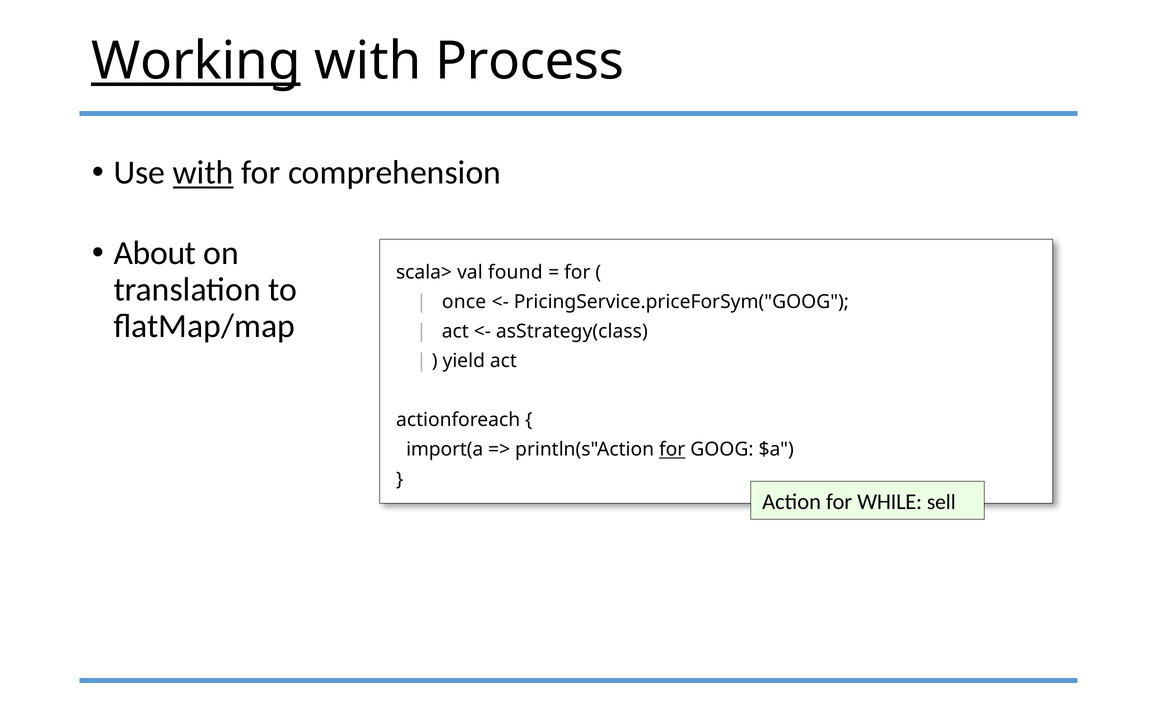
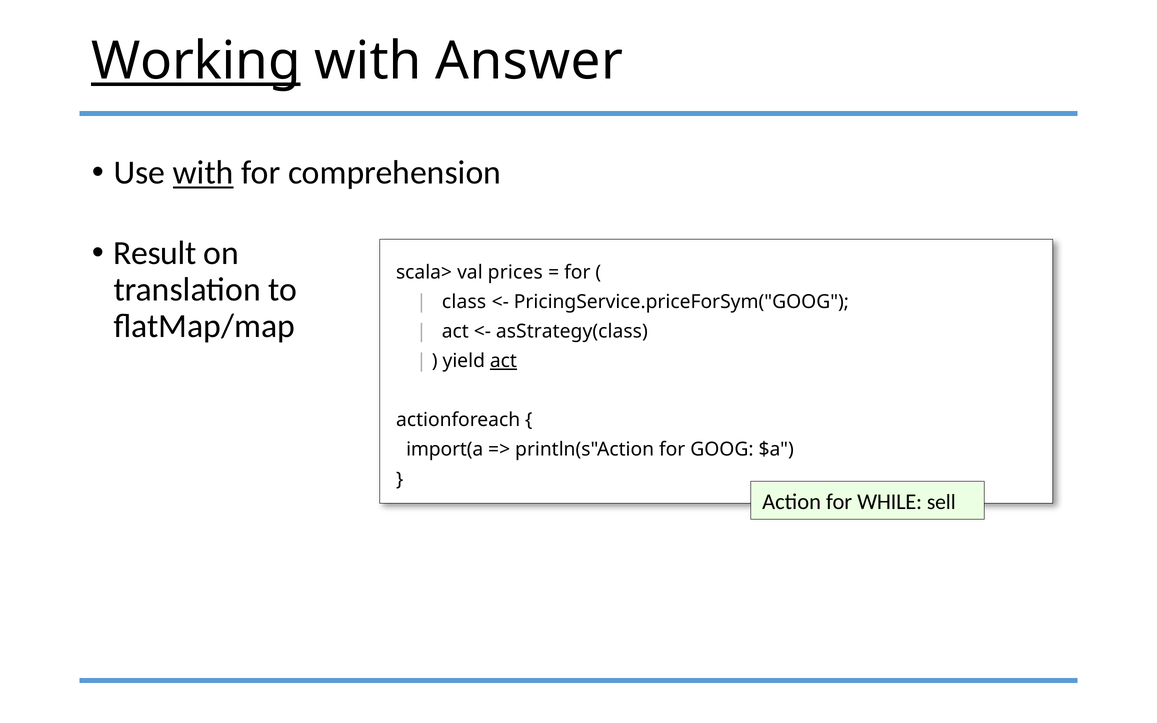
Process: Process -> Answer
About: About -> Result
found: found -> prices
once: once -> class
act at (503, 361) underline: none -> present
for at (672, 450) underline: present -> none
